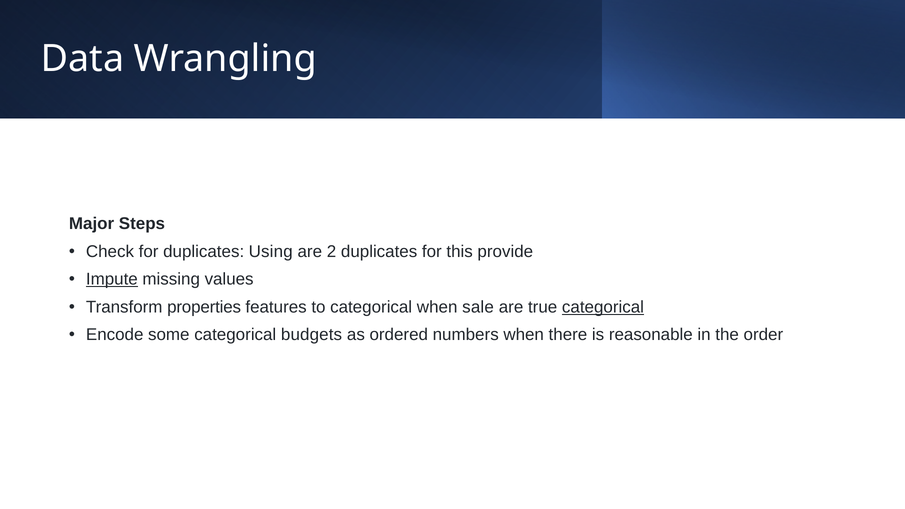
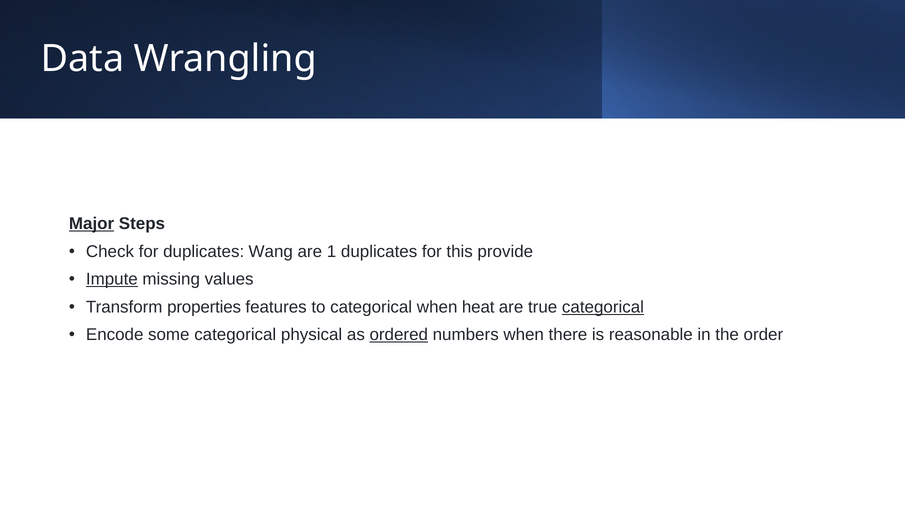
Major underline: none -> present
Using: Using -> Wang
2: 2 -> 1
sale: sale -> heat
budgets: budgets -> physical
ordered underline: none -> present
